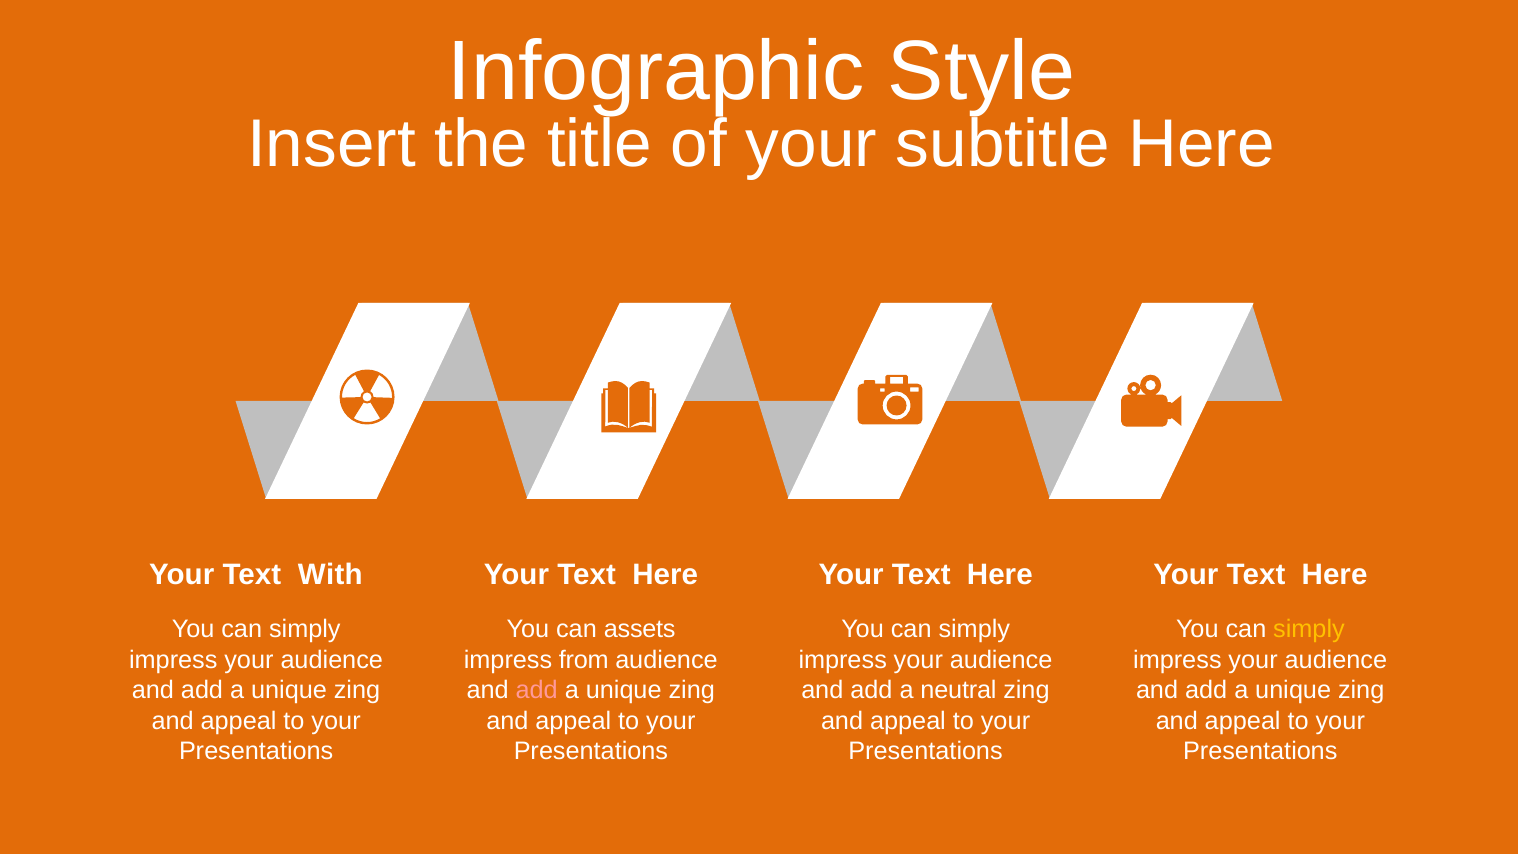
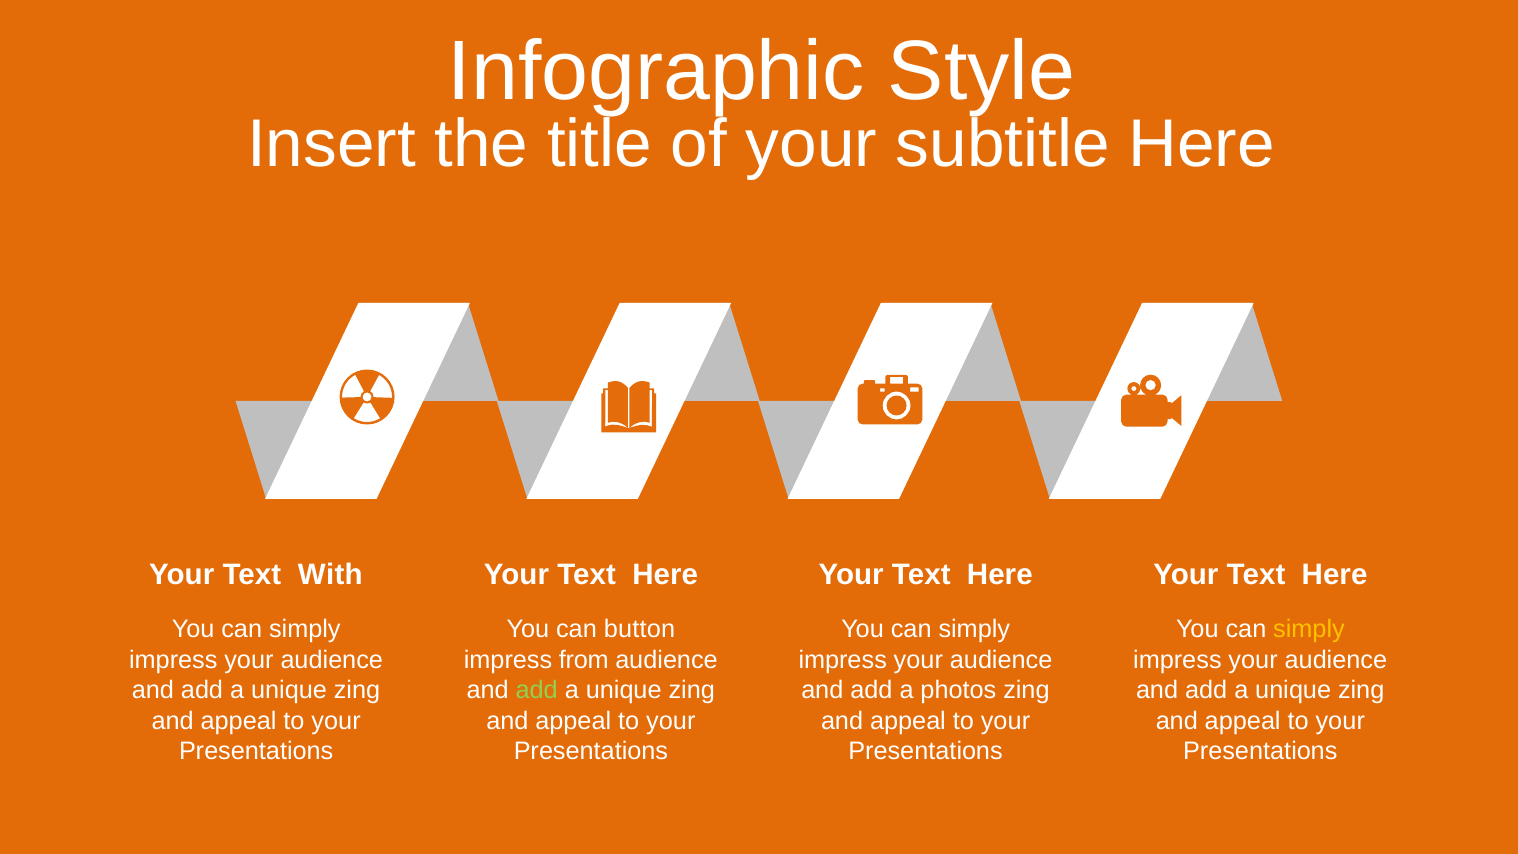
assets: assets -> button
add at (537, 690) colour: pink -> light green
neutral: neutral -> photos
